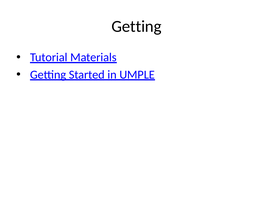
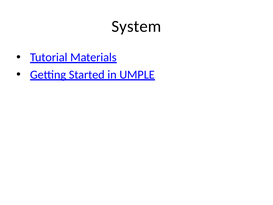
Getting at (136, 26): Getting -> System
